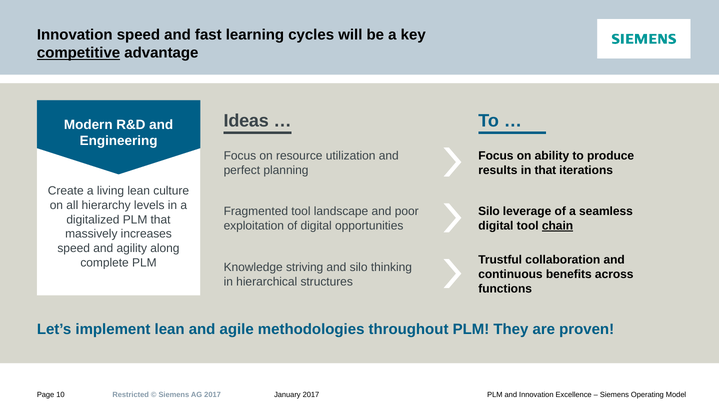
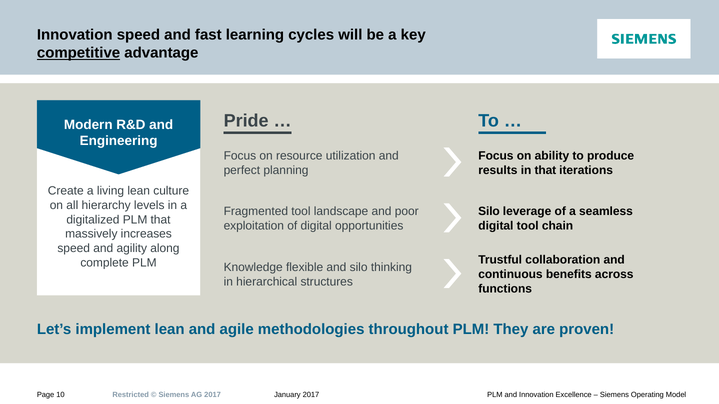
Ideas: Ideas -> Pride
chain underline: present -> none
striving: striving -> flexible
